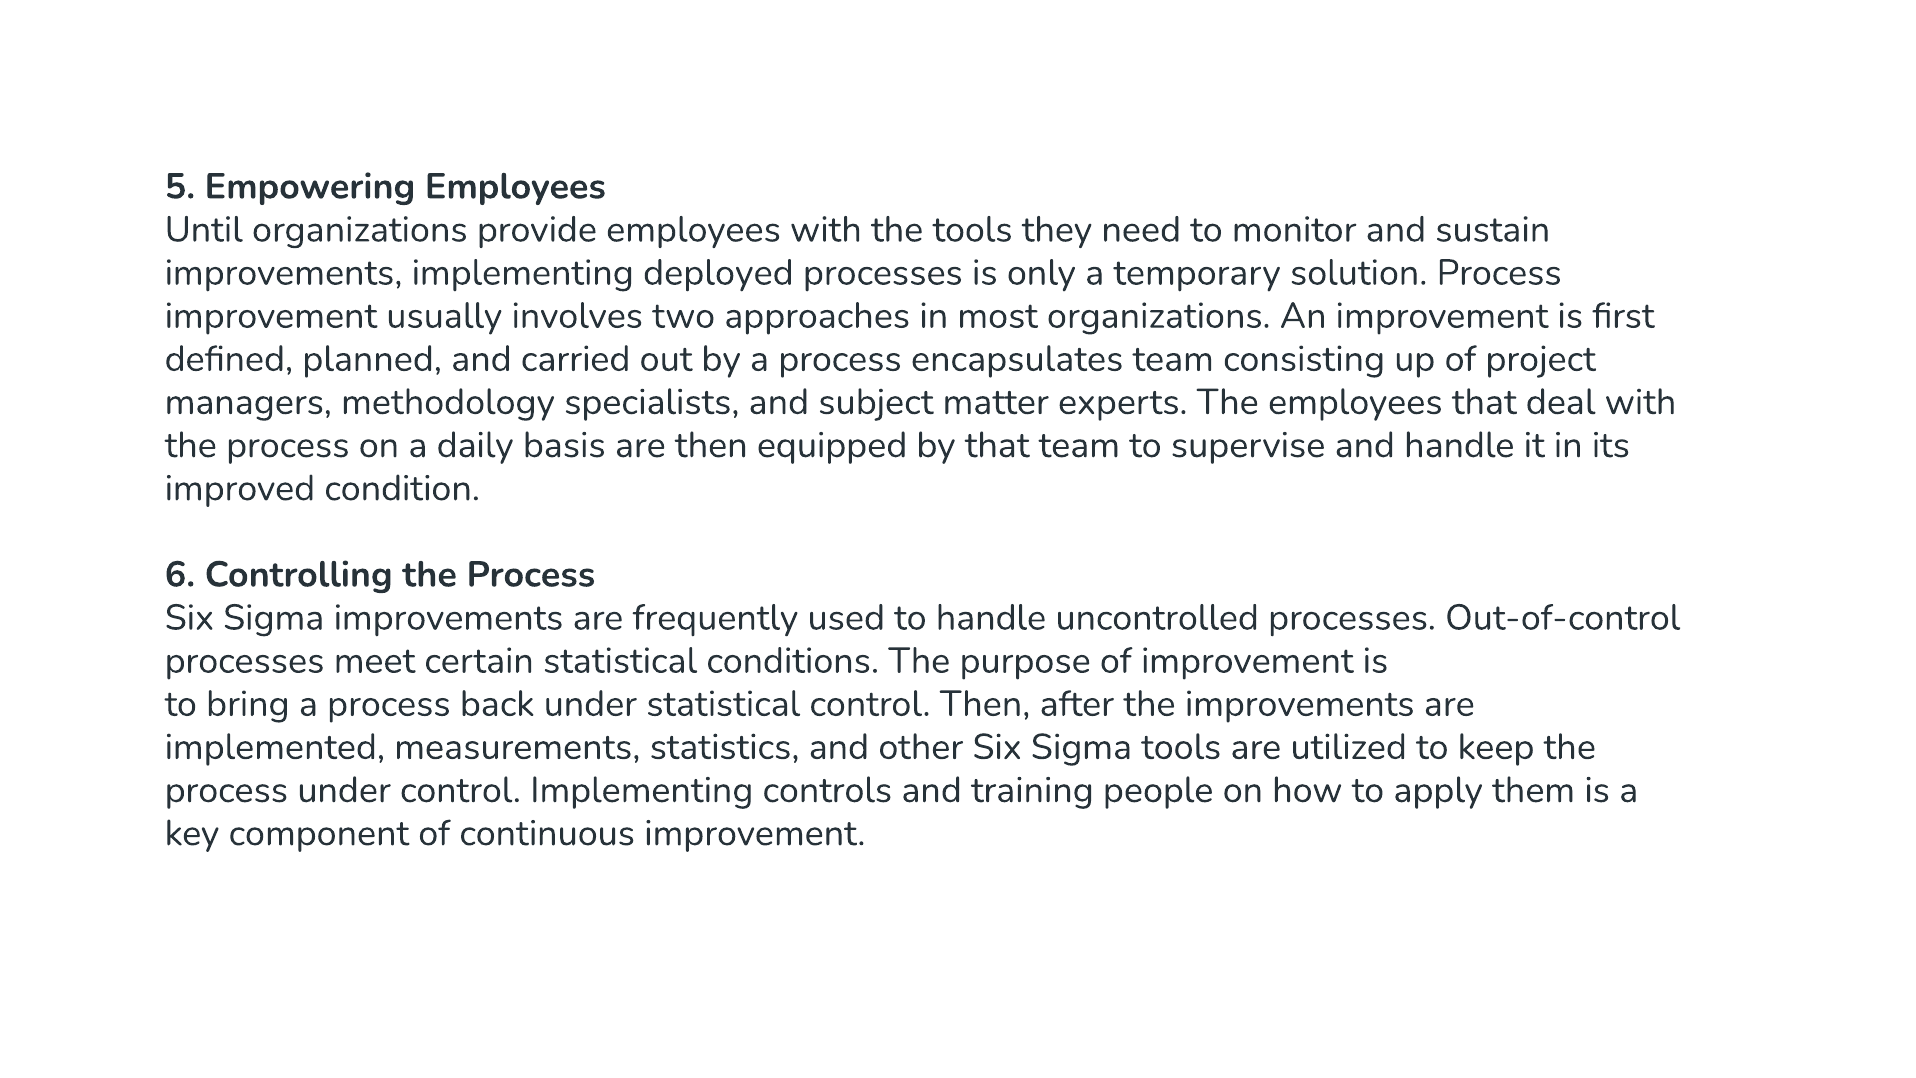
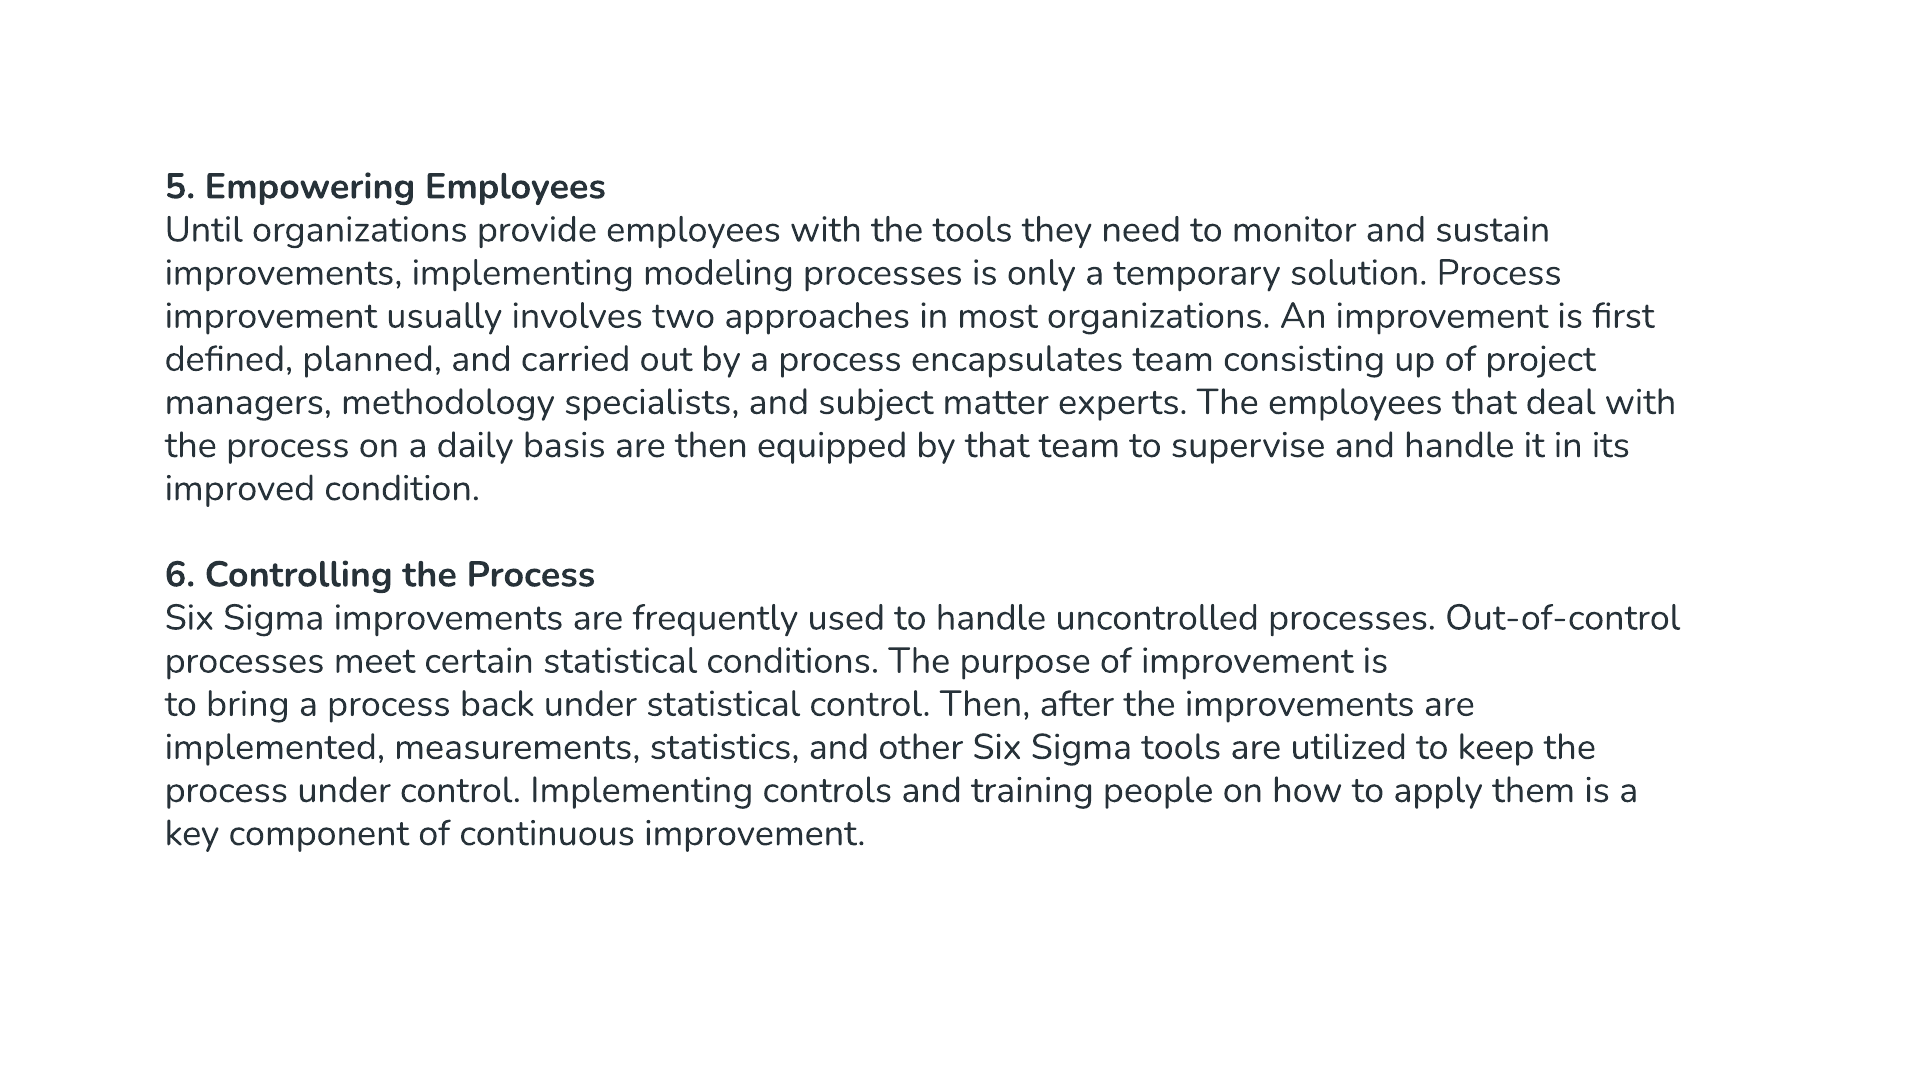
deployed: deployed -> modeling
